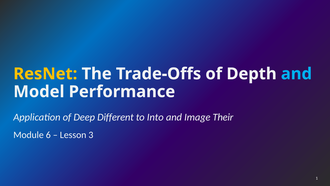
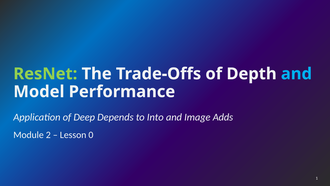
ResNet colour: yellow -> light green
Different: Different -> Depends
Their: Their -> Adds
6: 6 -> 2
3: 3 -> 0
